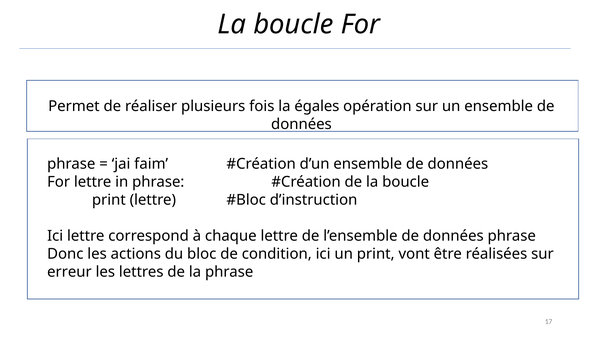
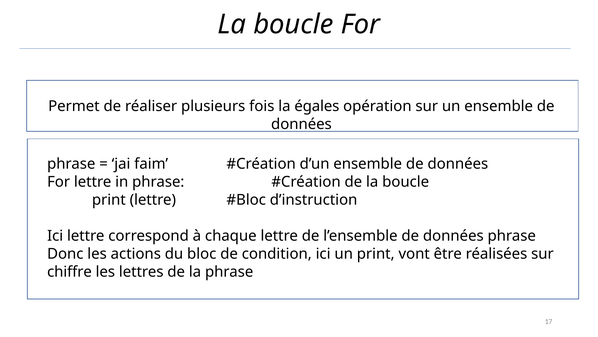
erreur: erreur -> chiffre
